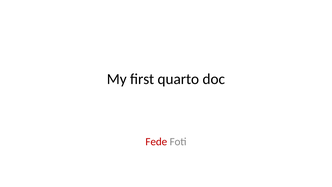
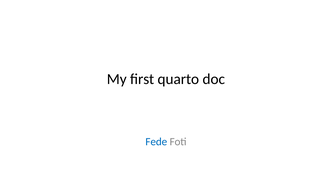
Fede colour: red -> blue
